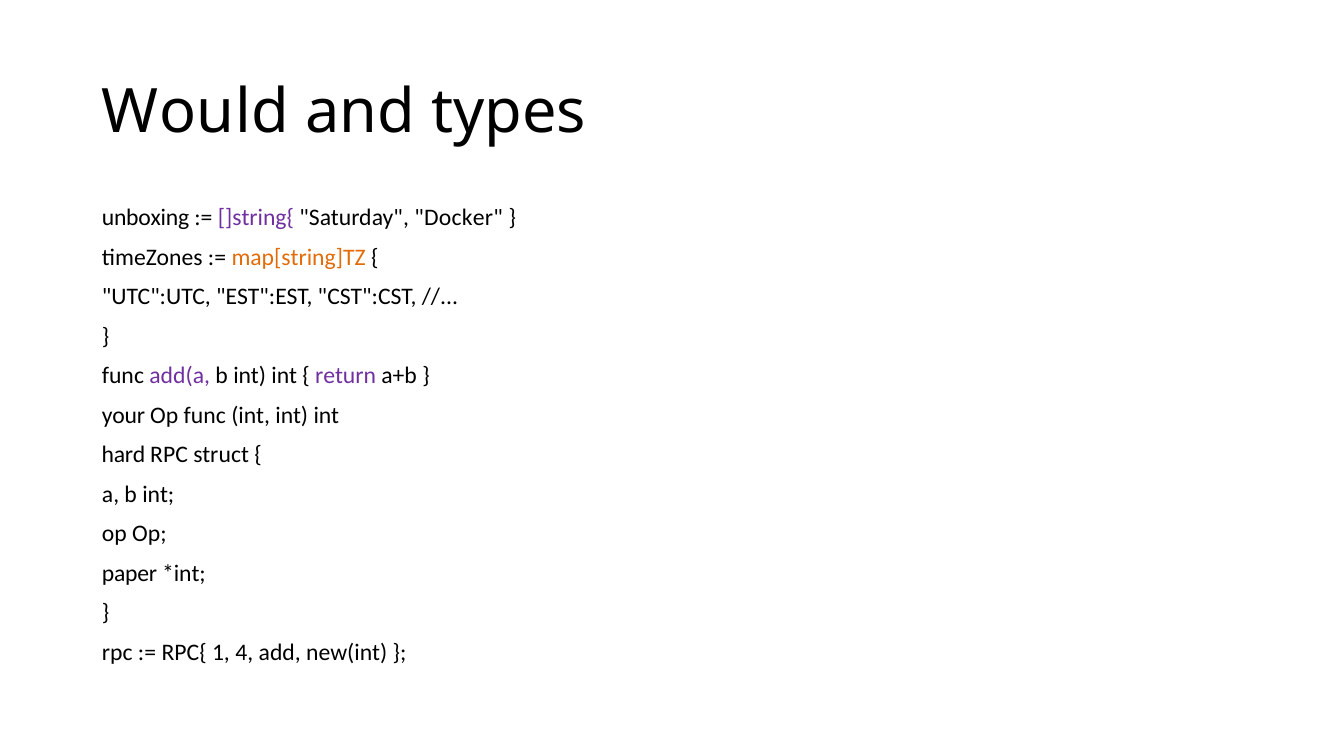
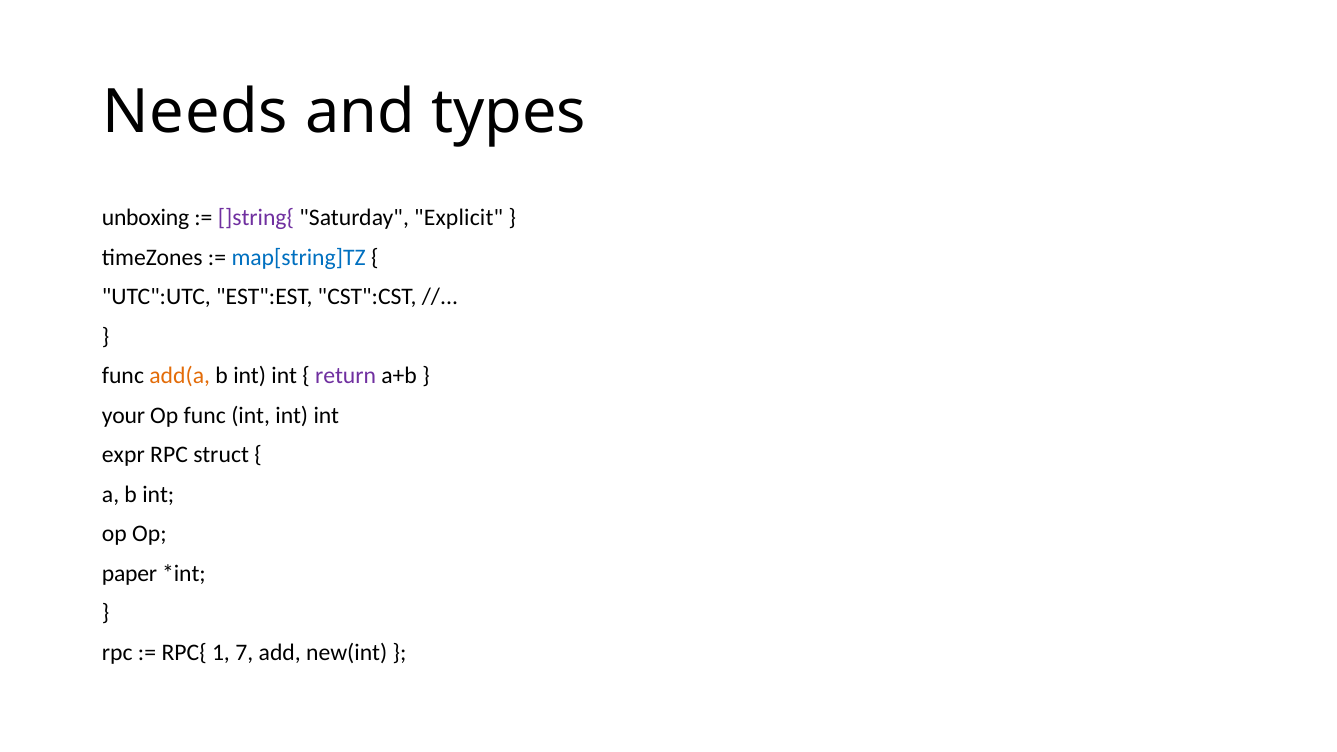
Would: Would -> Needs
Docker: Docker -> Explicit
map[string]TZ colour: orange -> blue
add(a colour: purple -> orange
hard: hard -> expr
4: 4 -> 7
